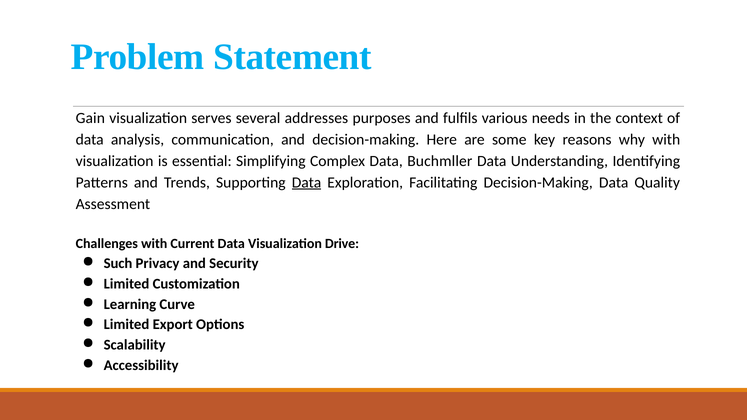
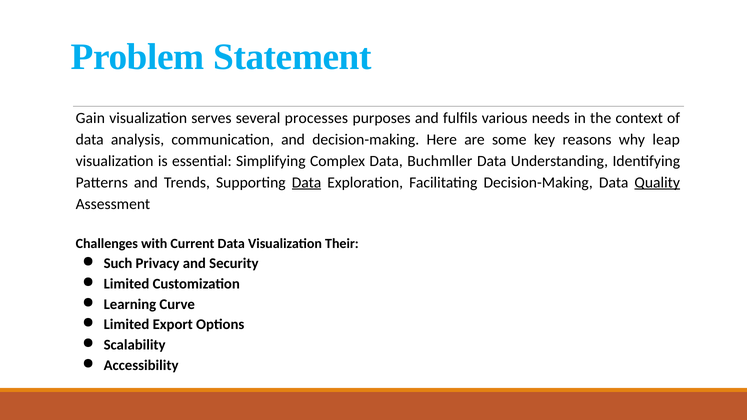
addresses: addresses -> processes
why with: with -> leap
Quality underline: none -> present
Drive: Drive -> Their
